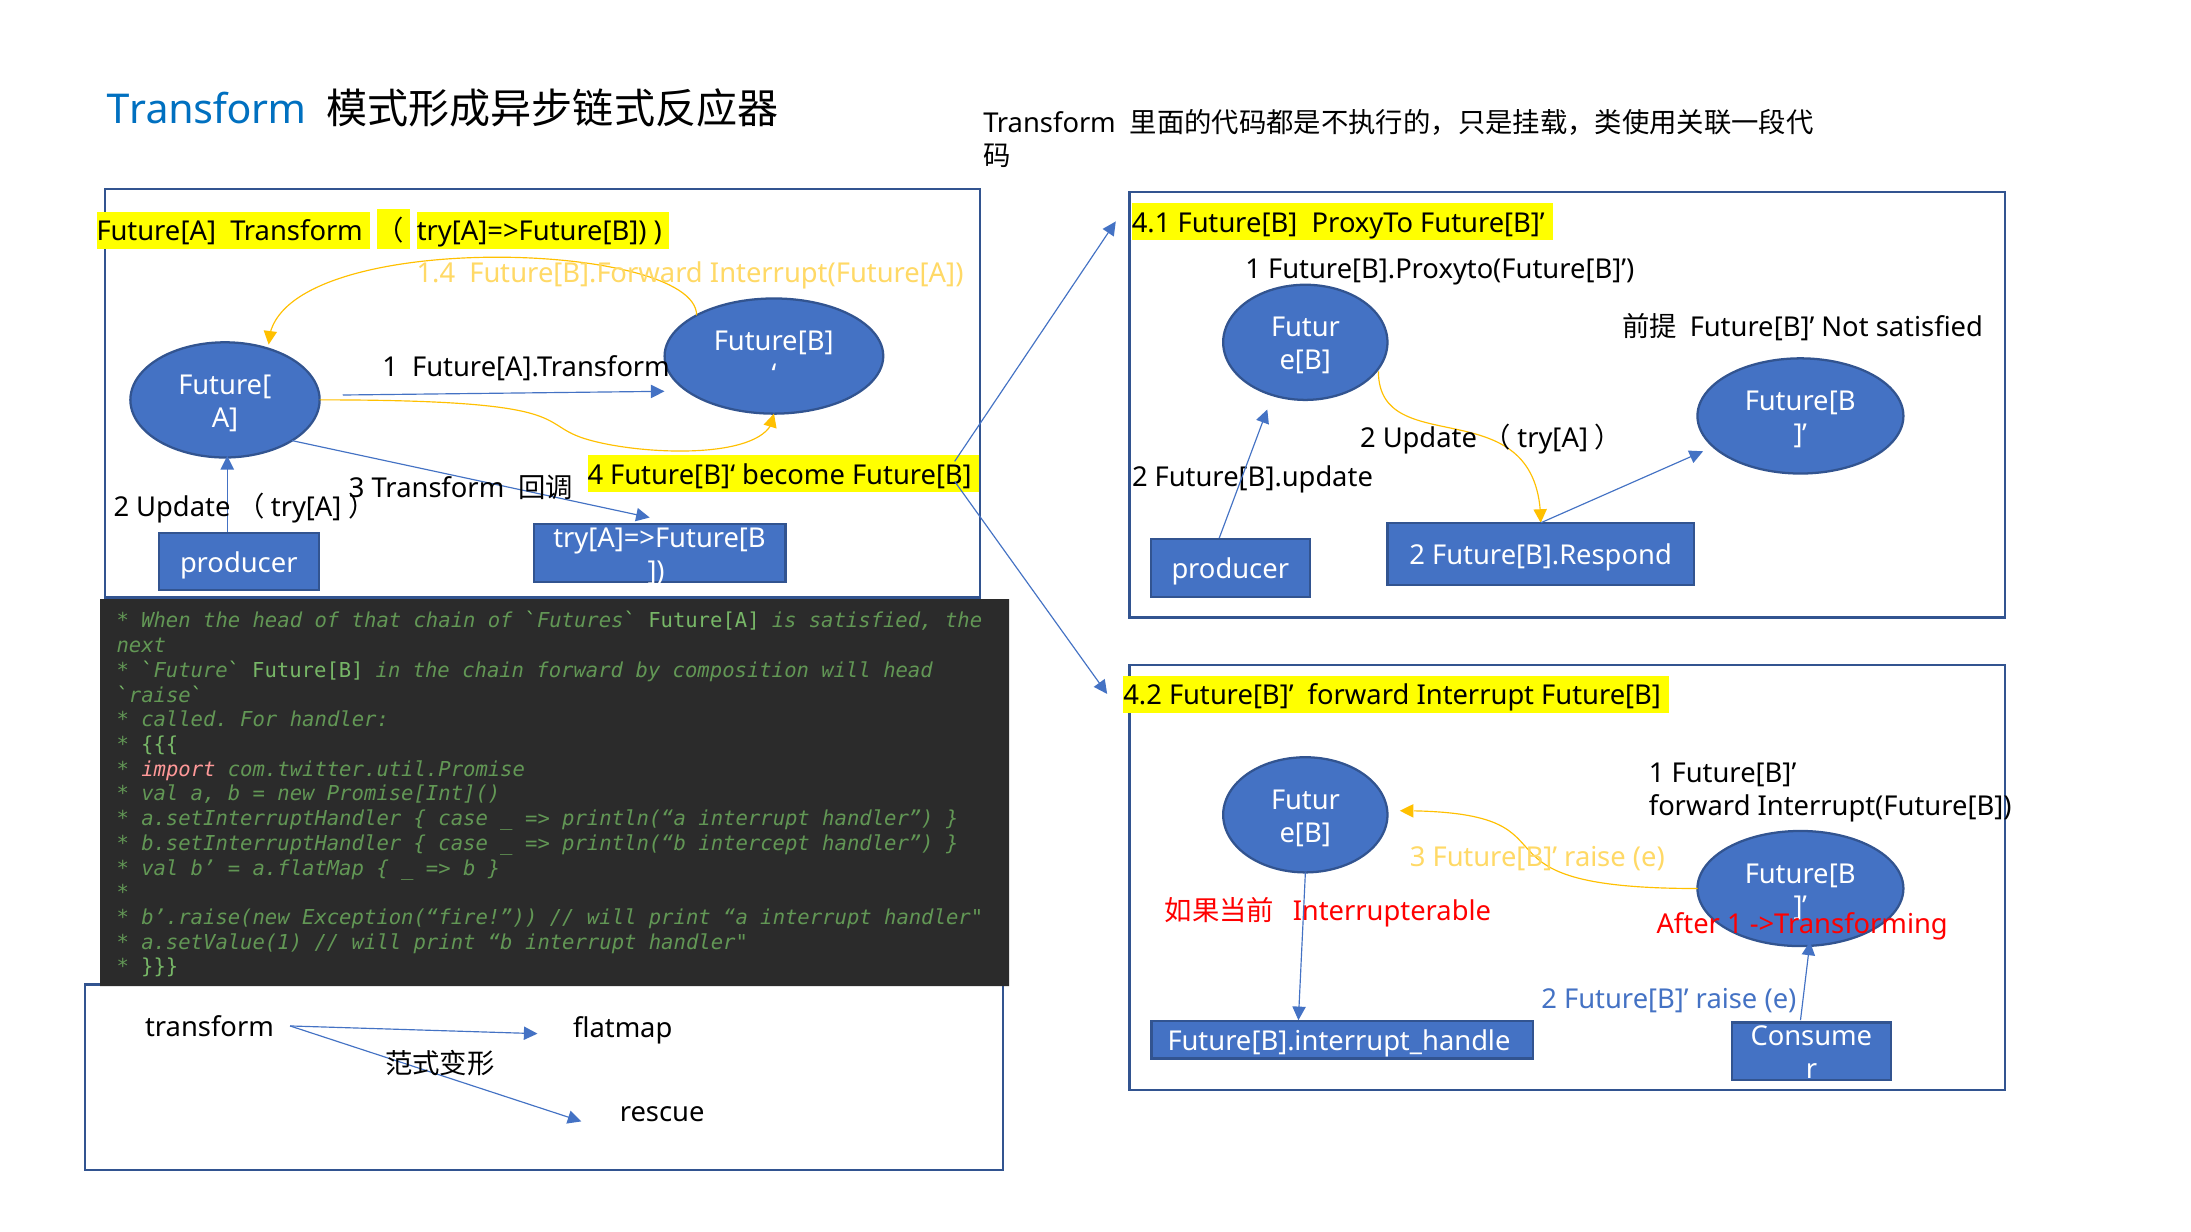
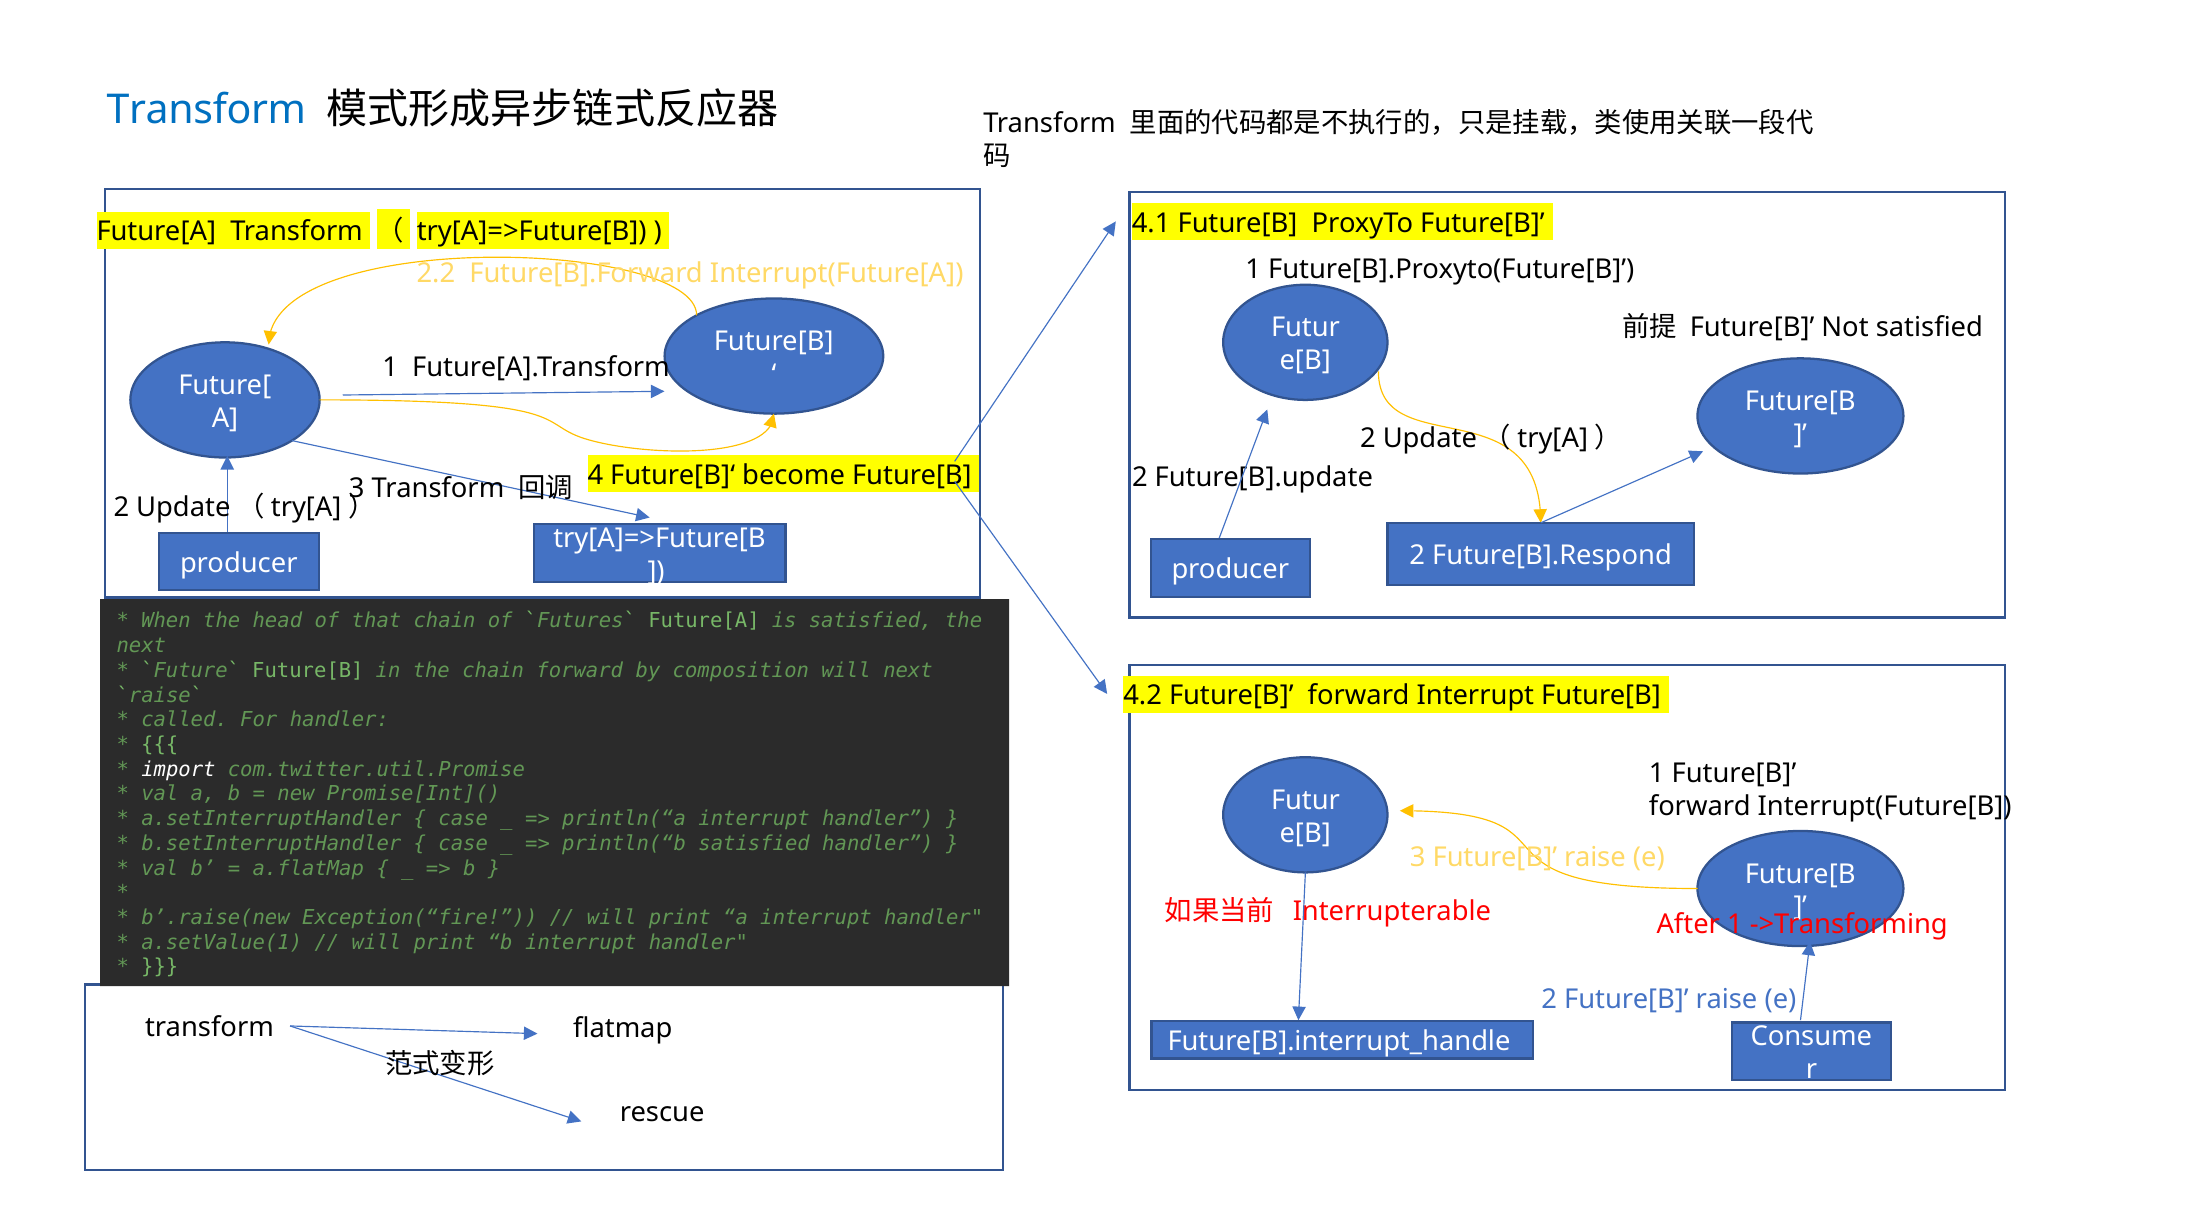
1.4: 1.4 -> 2.2
will head: head -> next
import colour: pink -> white
println(“b intercept: intercept -> satisfied
